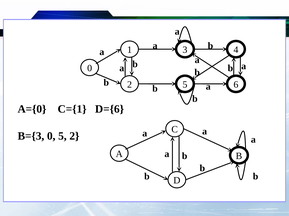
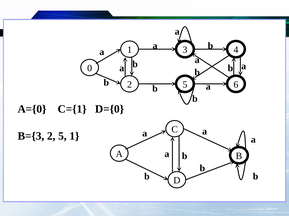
D={6: D={6 -> D={0
B={3 0: 0 -> 2
5 2: 2 -> 1
